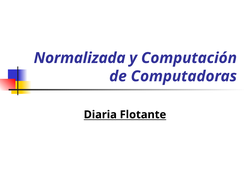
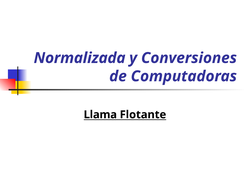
Computación: Computación -> Conversiones
Diaria: Diaria -> Llama
